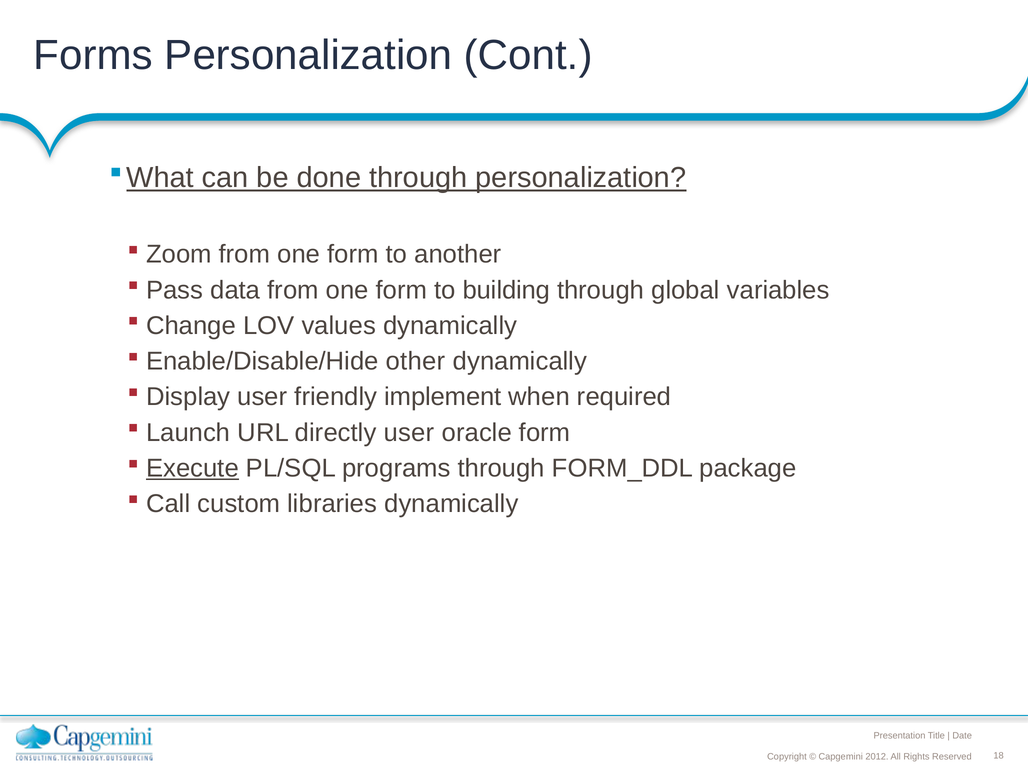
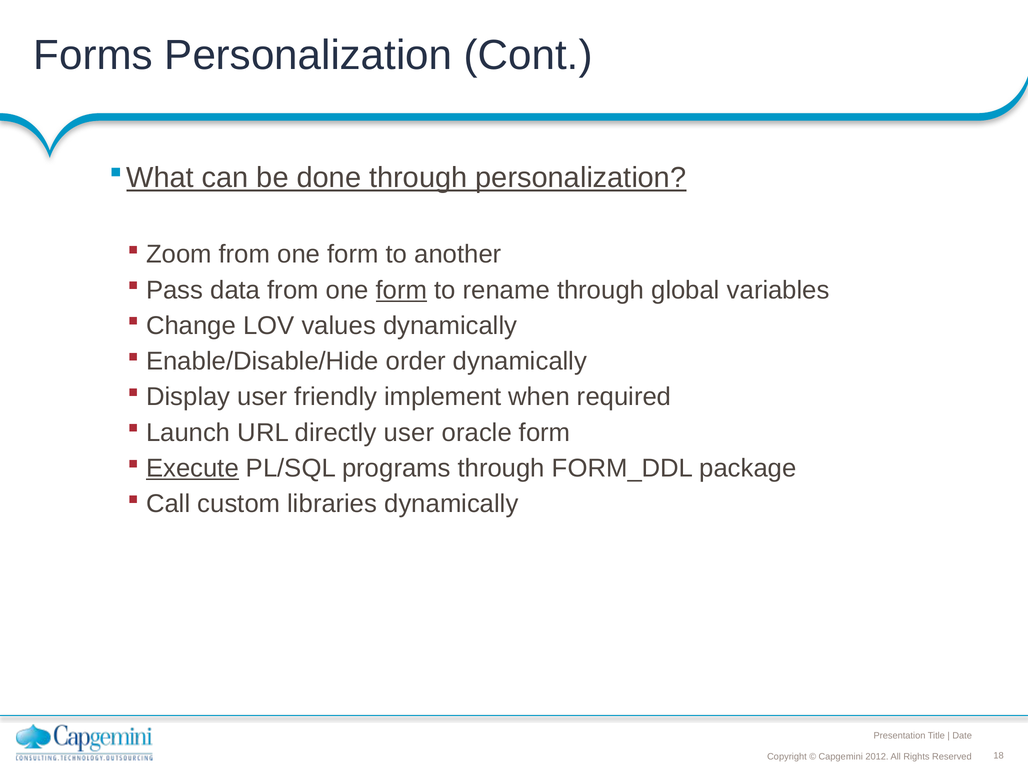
form at (402, 290) underline: none -> present
building: building -> rename
other: other -> order
